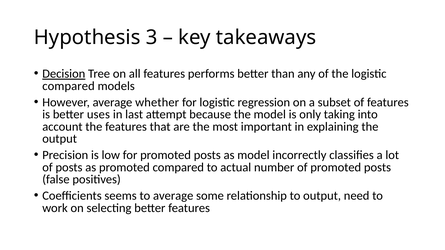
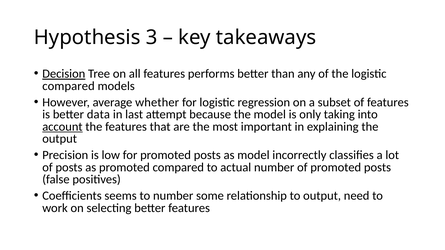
uses: uses -> data
account underline: none -> present
to average: average -> number
